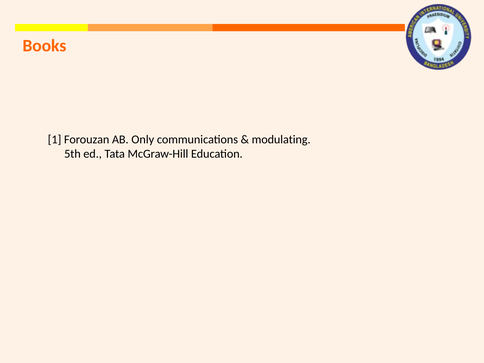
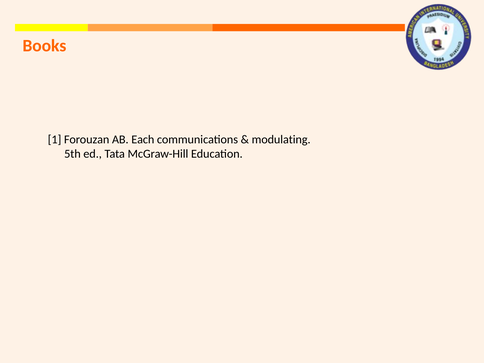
Only: Only -> Each
